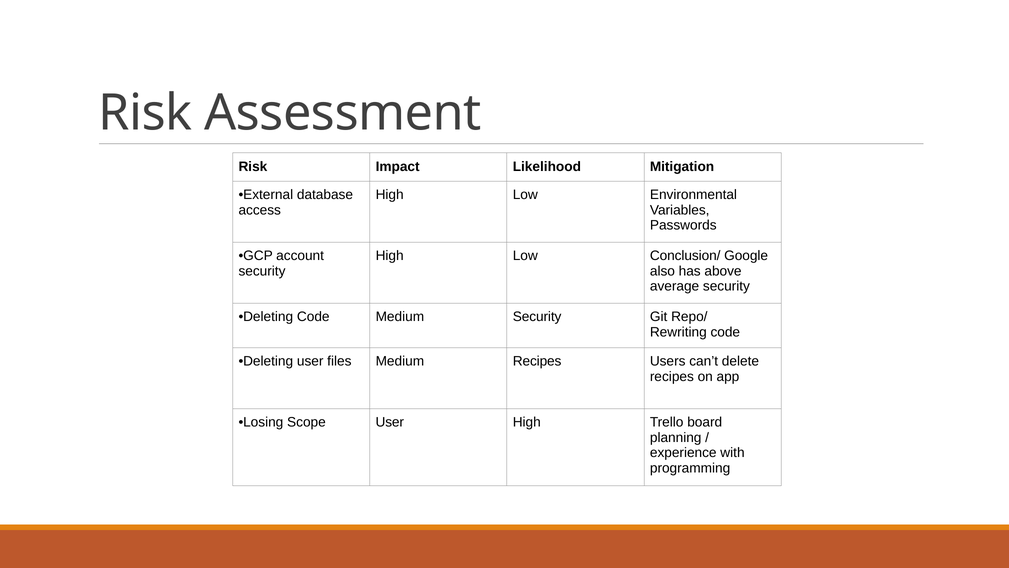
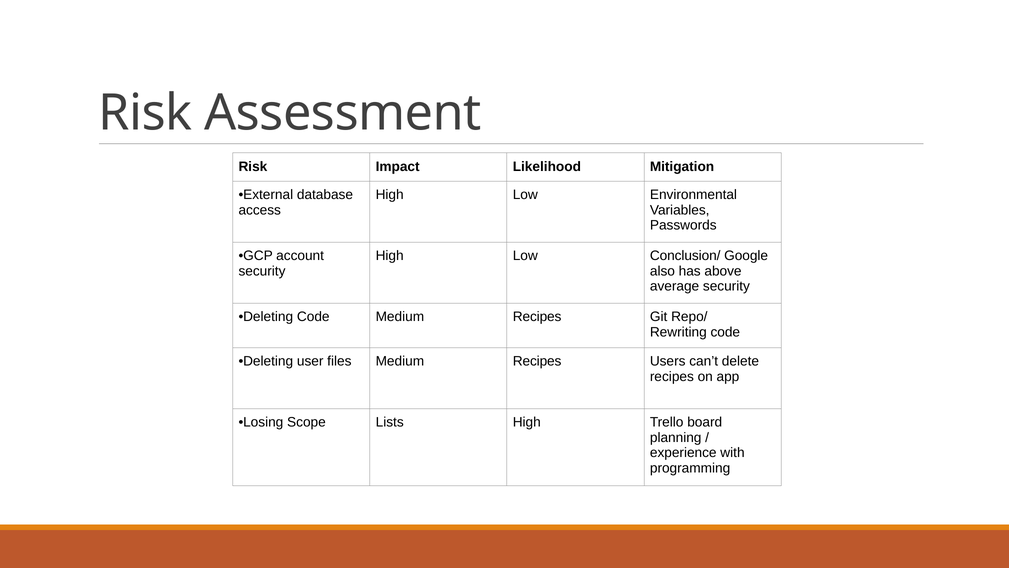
Code Medium Security: Security -> Recipes
Scope User: User -> Lists
